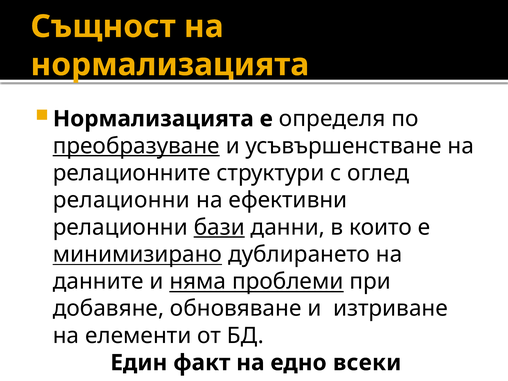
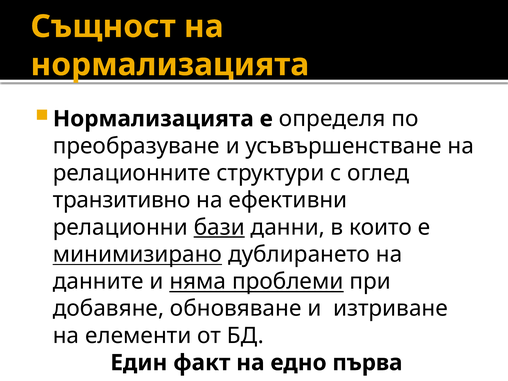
преобразуване underline: present -> none
релационни at (121, 200): релационни -> транзитивно
всеки: всеки -> първа
